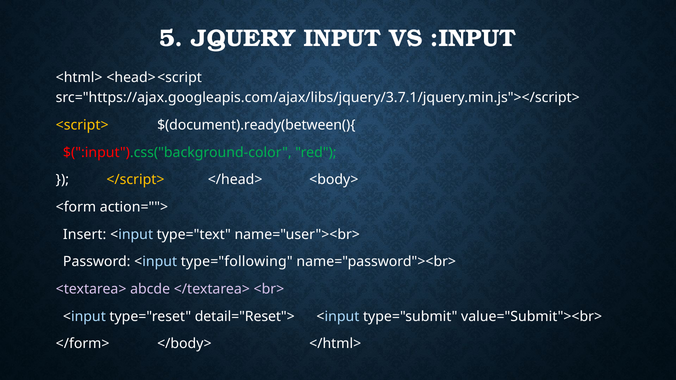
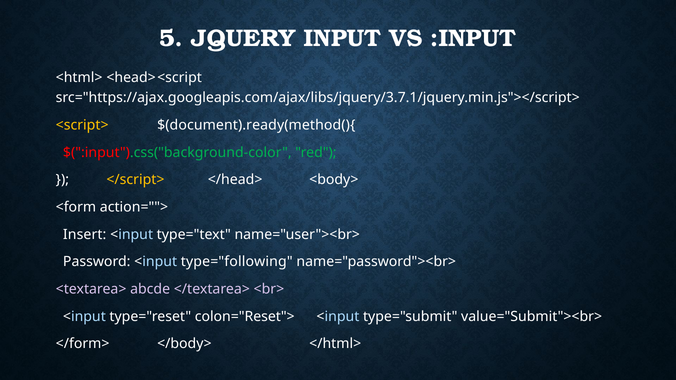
$(document).ready(between(){: $(document).ready(between(){ -> $(document).ready(method(){
detail="Reset">: detail="Reset"> -> colon="Reset">
